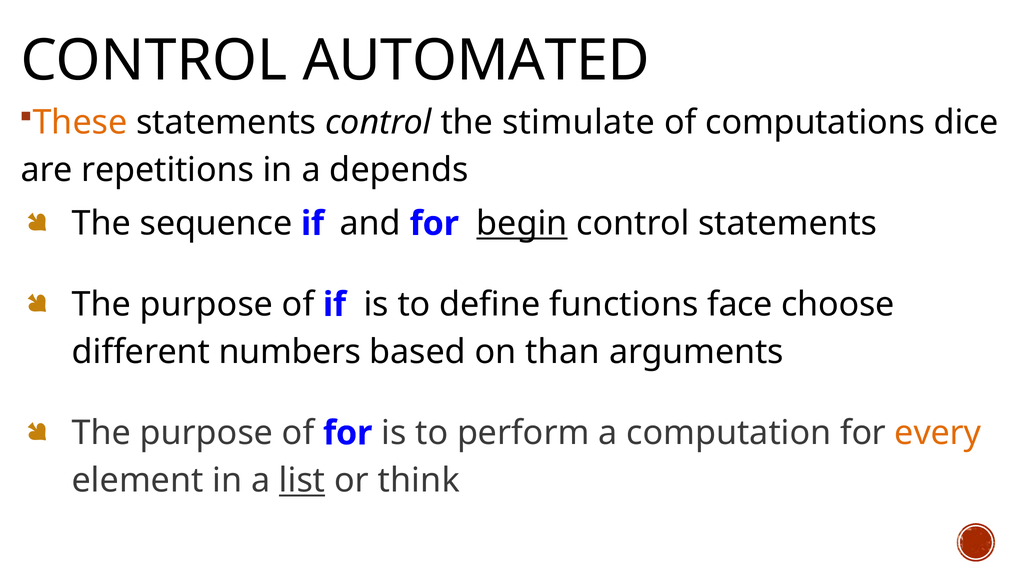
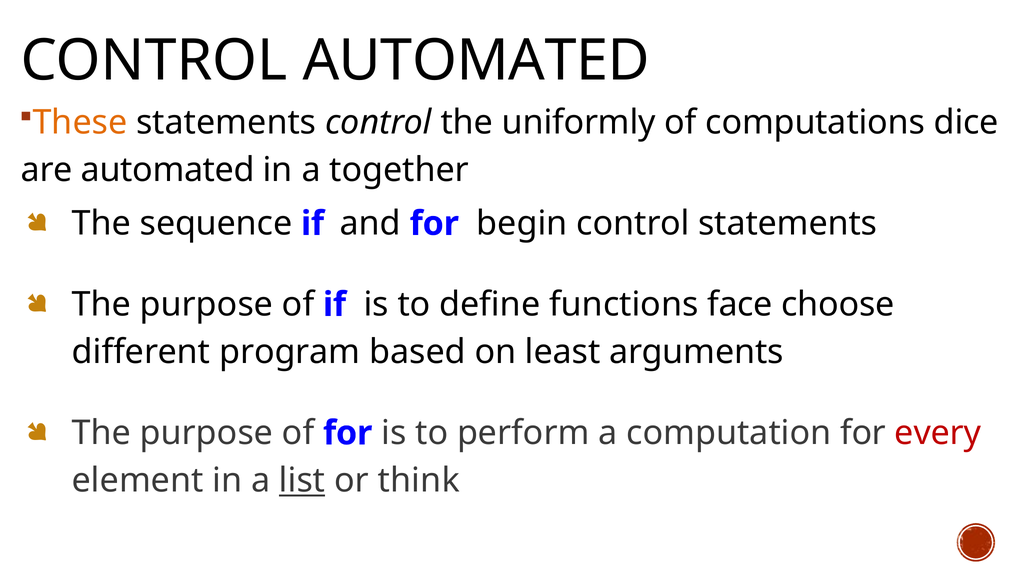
stimulate: stimulate -> uniformly
are repetitions: repetitions -> automated
depends: depends -> together
begin underline: present -> none
numbers: numbers -> program
than: than -> least
every colour: orange -> red
